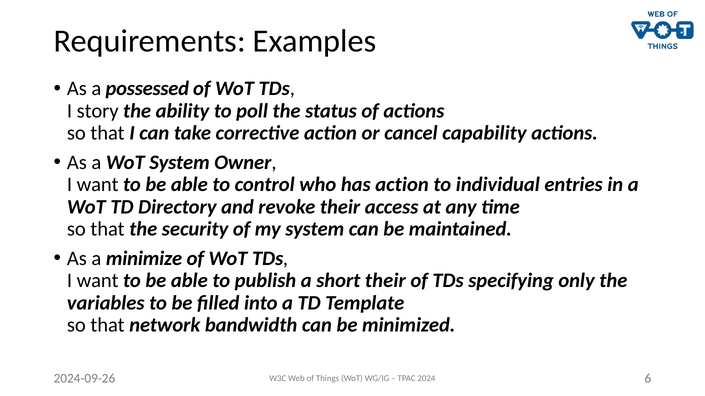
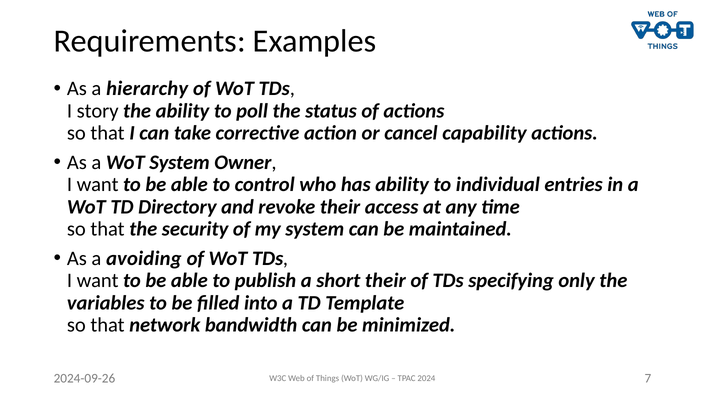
possessed: possessed -> hierarchy
has action: action -> ability
minimize: minimize -> avoiding
6: 6 -> 7
